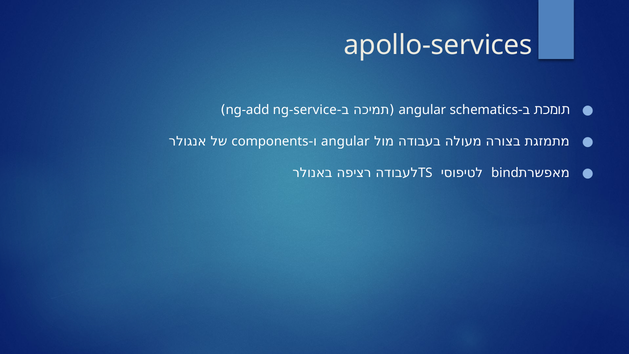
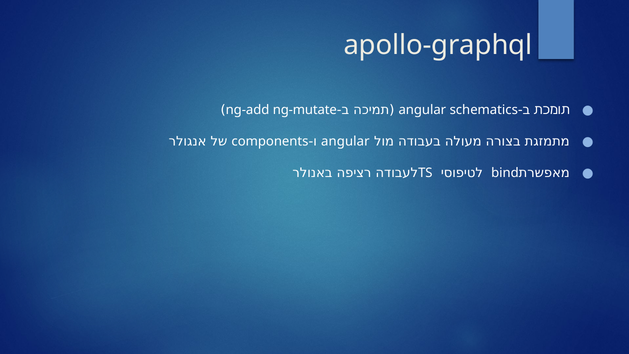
apollo-services: apollo-services -> apollo-graphql
ng-service: ng-service -> ng-mutate
